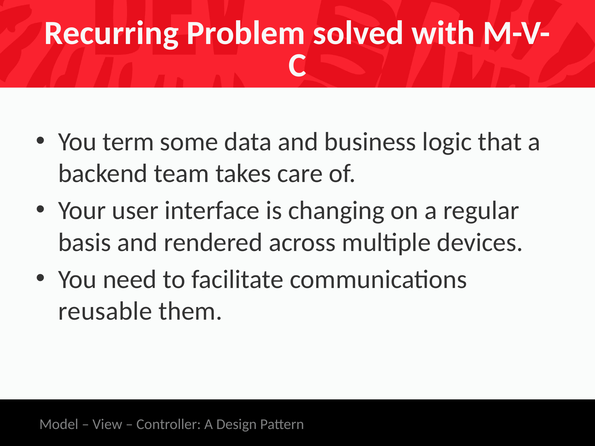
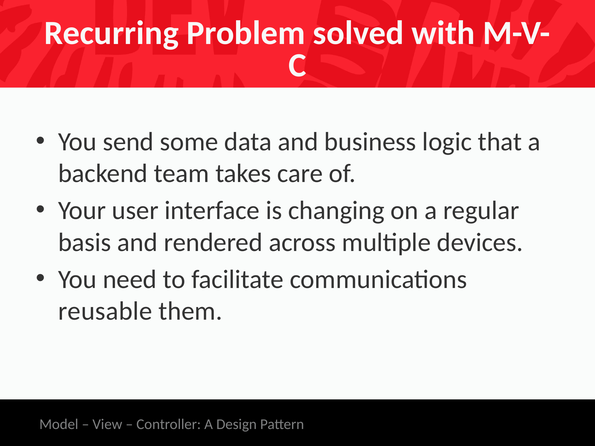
term: term -> send
